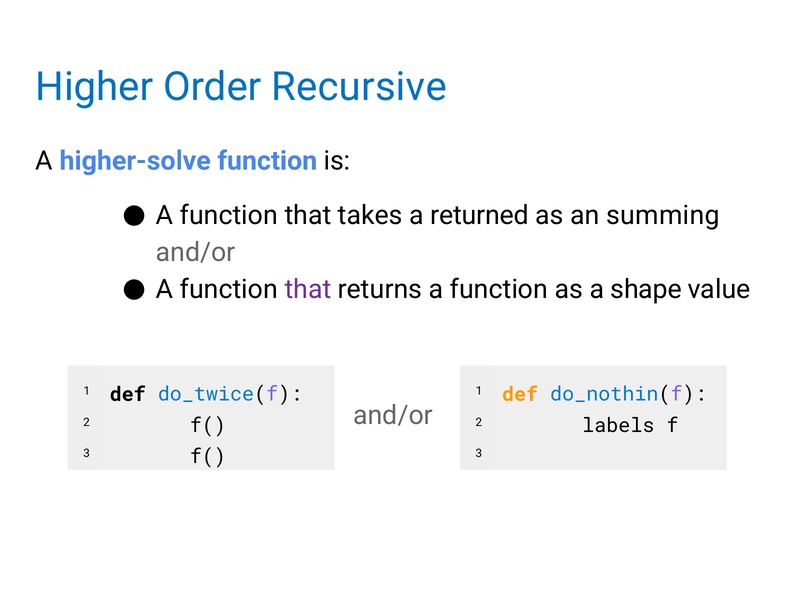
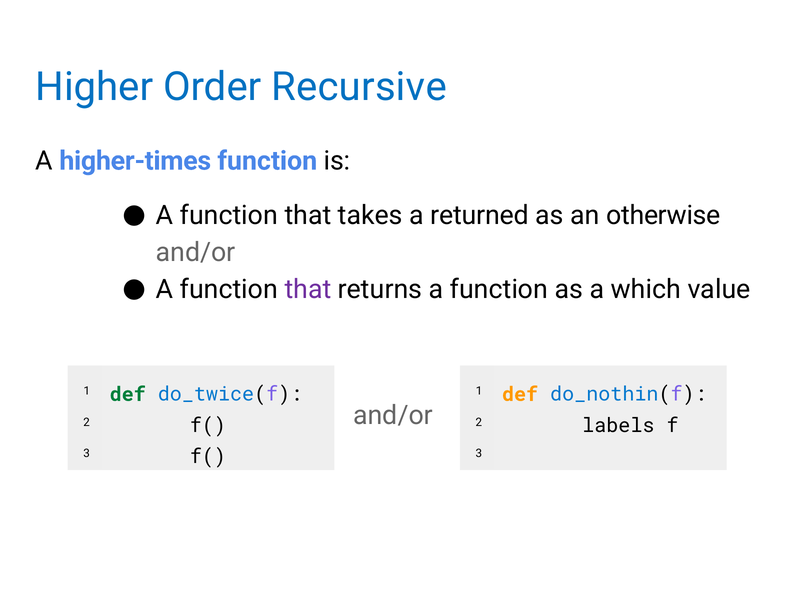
higher-solve: higher-solve -> higher-times
summing: summing -> otherwise
shape: shape -> which
def at (128, 394) colour: black -> green
